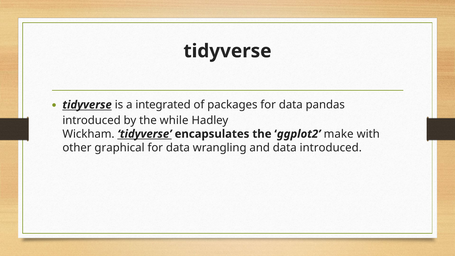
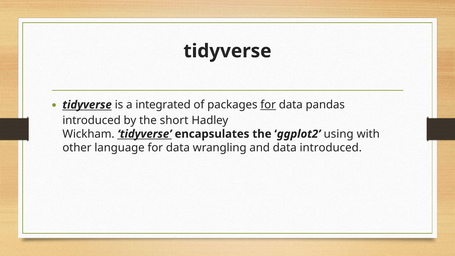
for at (268, 105) underline: none -> present
while: while -> short
make: make -> using
graphical: graphical -> language
